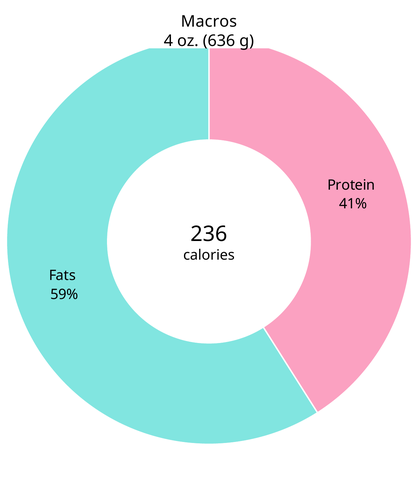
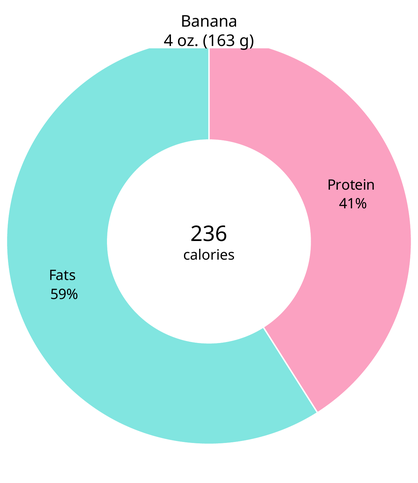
Macros: Macros -> Banana
636: 636 -> 163
